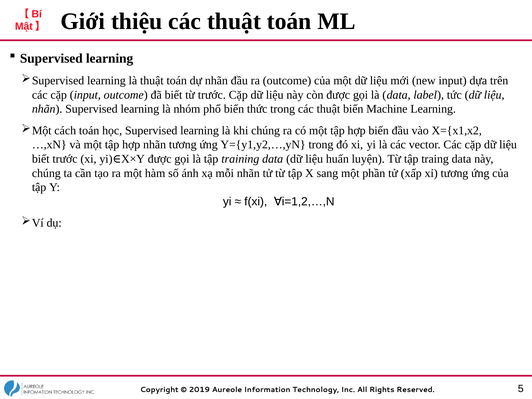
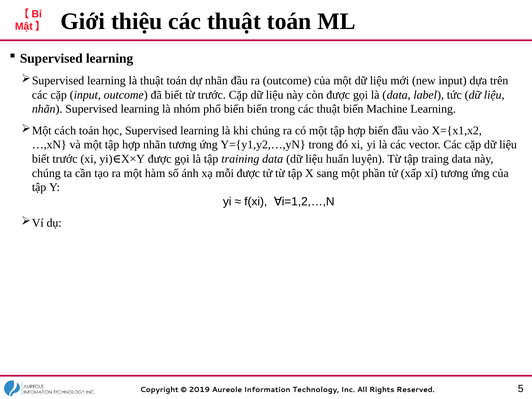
biến thức: thức -> biến
mỗi nhãn: nhãn -> được
